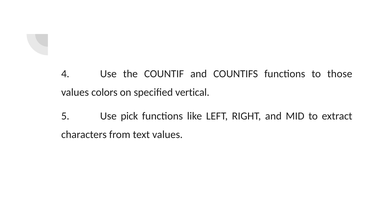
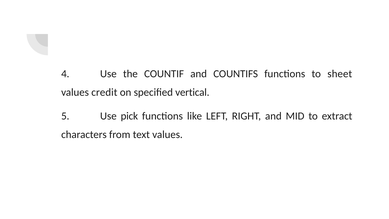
those: those -> sheet
colors: colors -> credit
